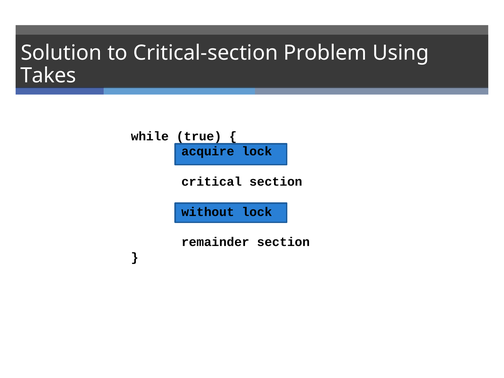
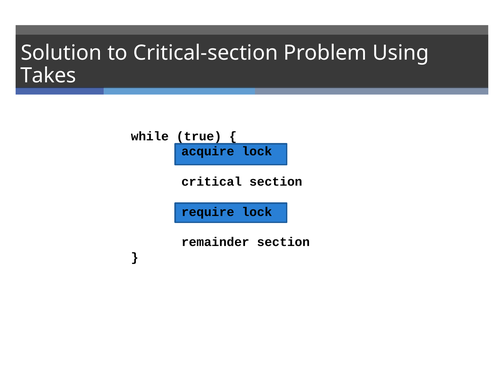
without: without -> require
